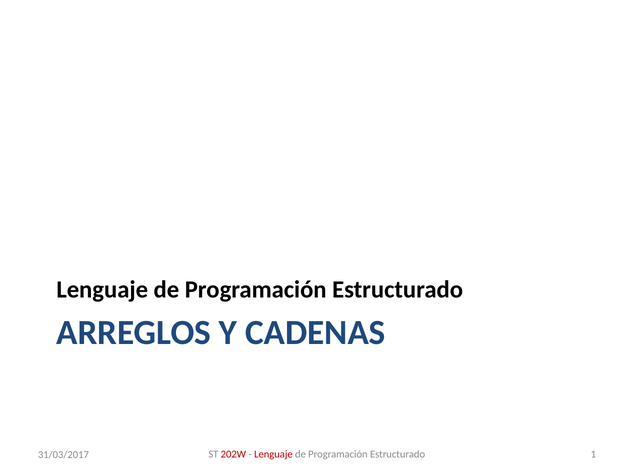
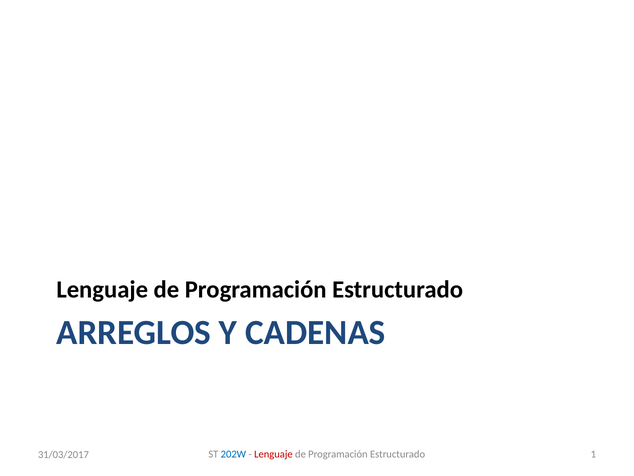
202W colour: red -> blue
